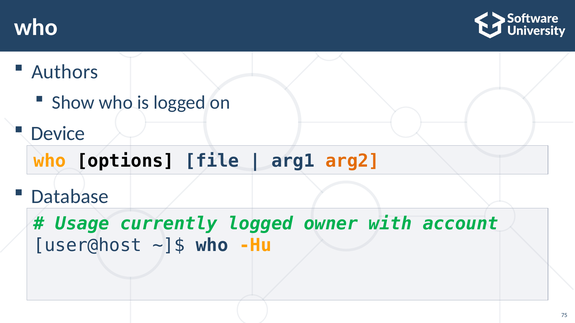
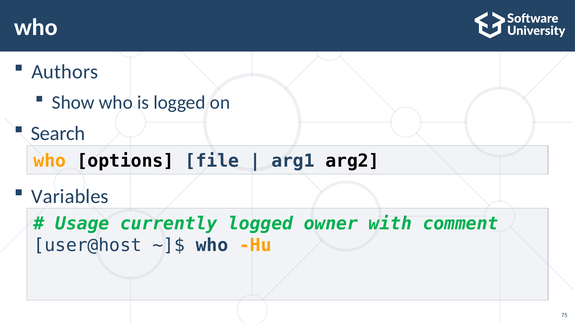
Device: Device -> Search
arg2 colour: orange -> black
Database: Database -> Variables
account: account -> comment
